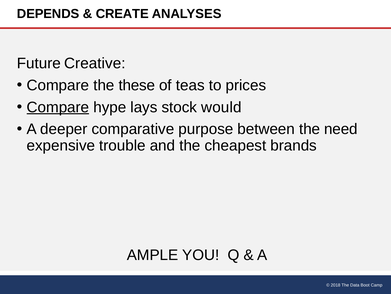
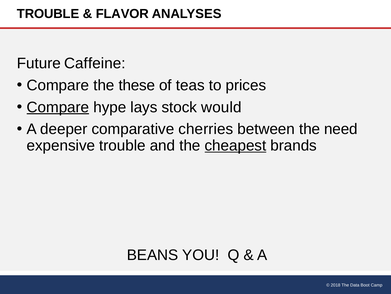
DEPENDS at (48, 14): DEPENDS -> TROUBLE
CREATE: CREATE -> FLAVOR
Creative: Creative -> Caffeine
purpose: purpose -> cherries
cheapest underline: none -> present
AMPLE: AMPLE -> BEANS
